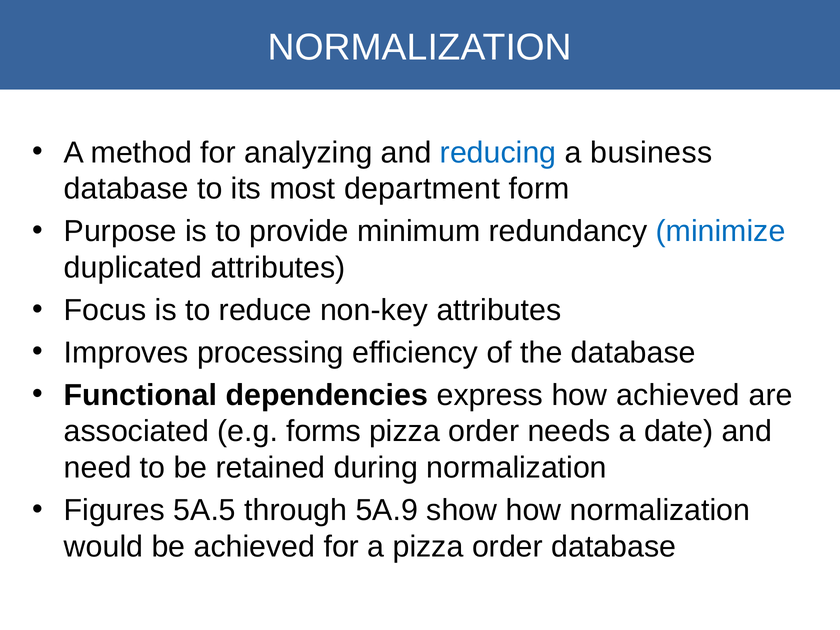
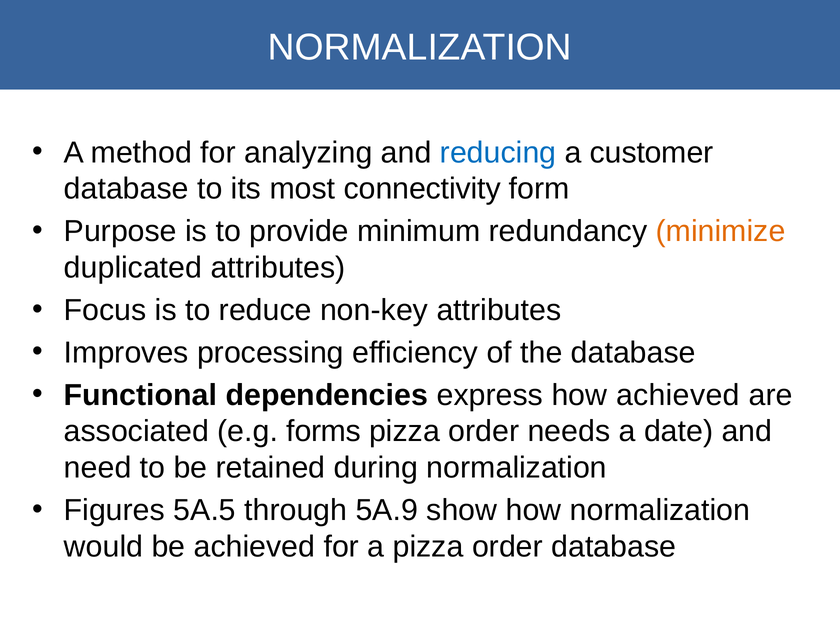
business: business -> customer
department: department -> connectivity
minimize colour: blue -> orange
